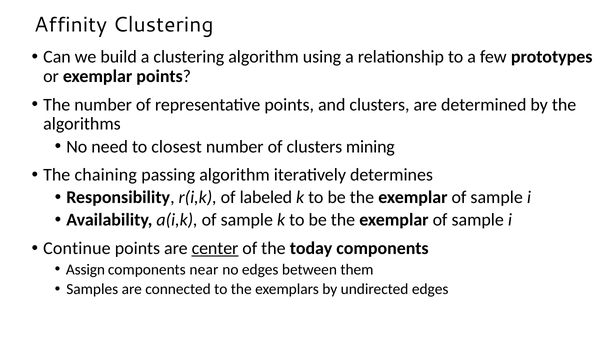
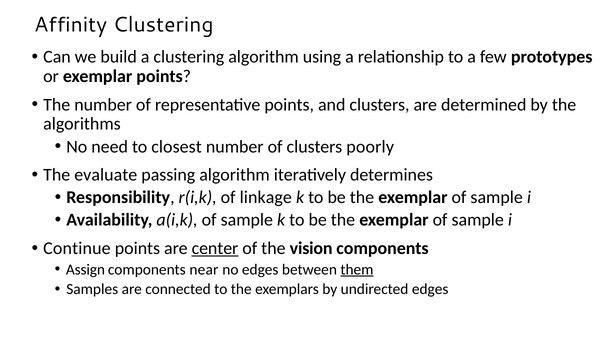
mining: mining -> poorly
chaining: chaining -> evaluate
labeled: labeled -> linkage
today: today -> vision
them underline: none -> present
